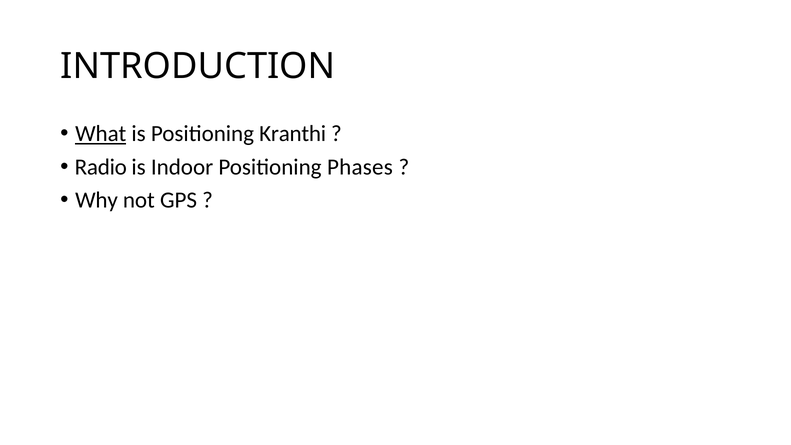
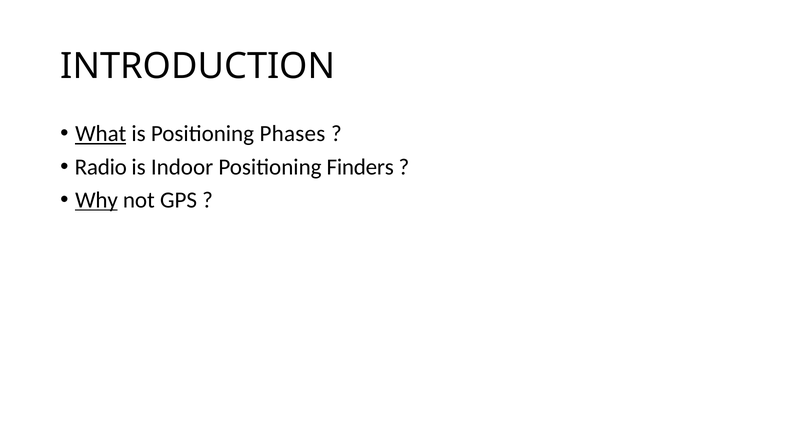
Kranthi: Kranthi -> Phases
Phases: Phases -> Finders
Why underline: none -> present
